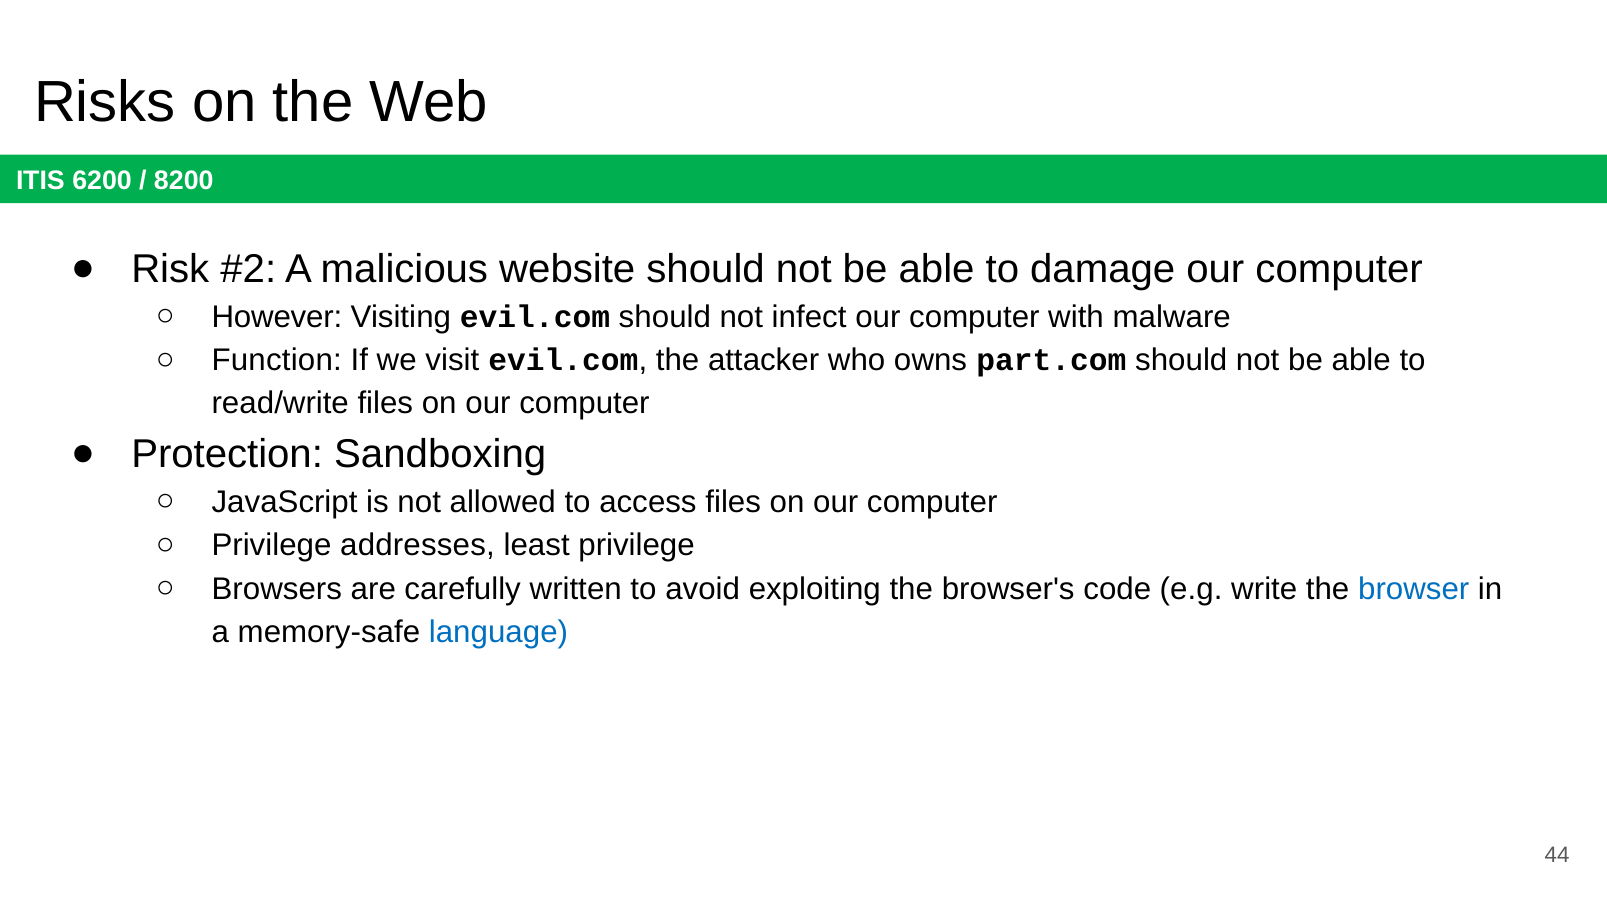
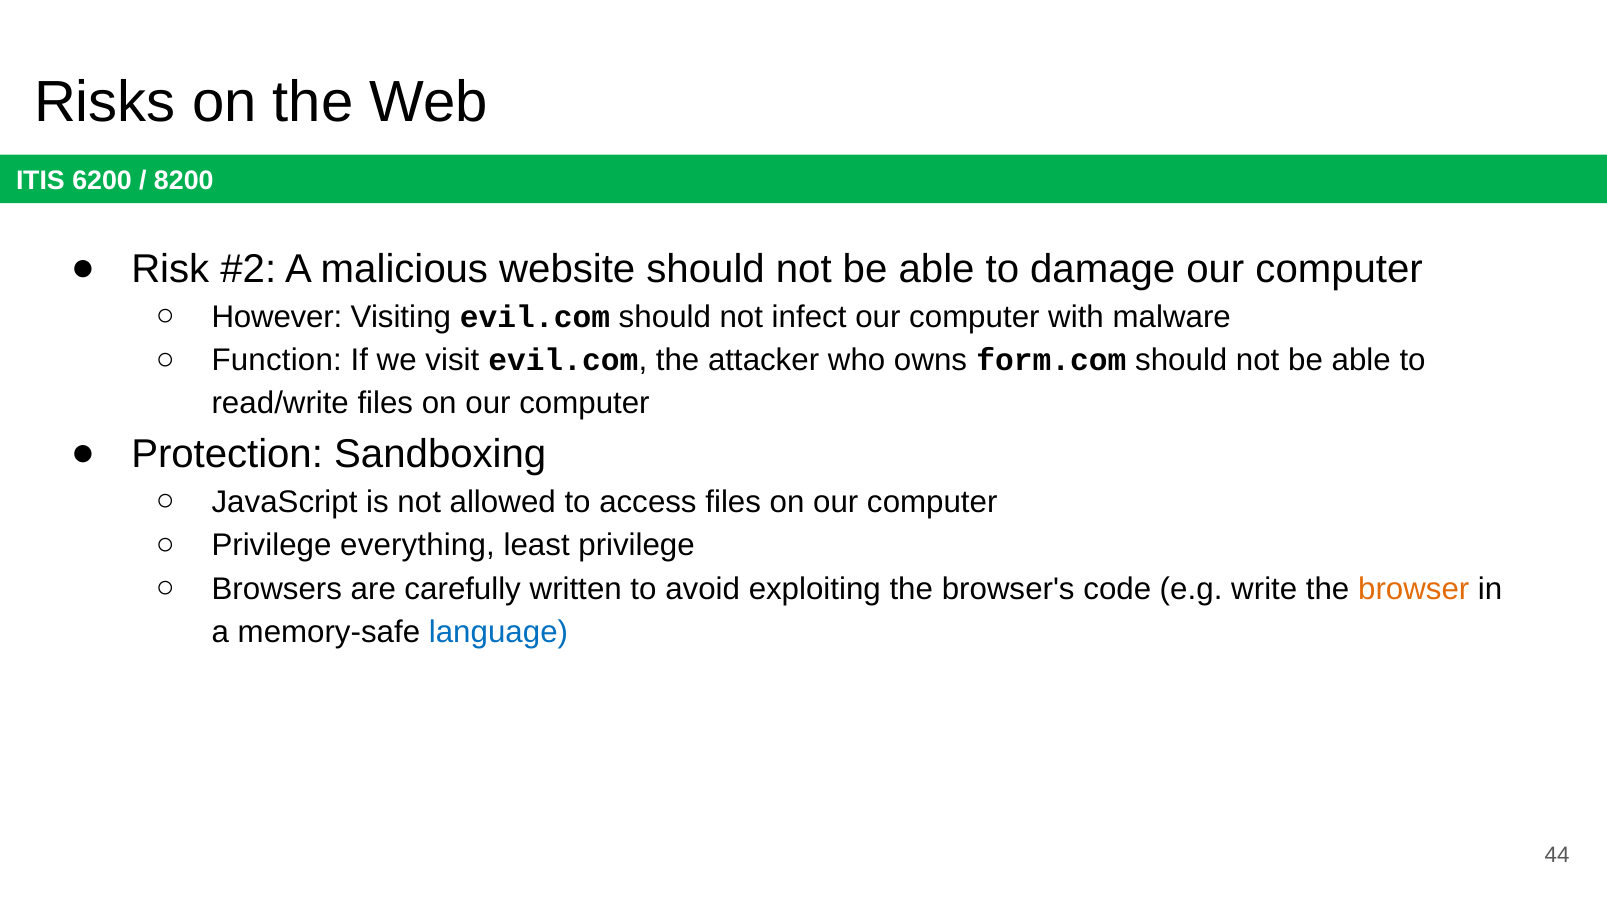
part.com: part.com -> form.com
addresses: addresses -> everything
browser colour: blue -> orange
